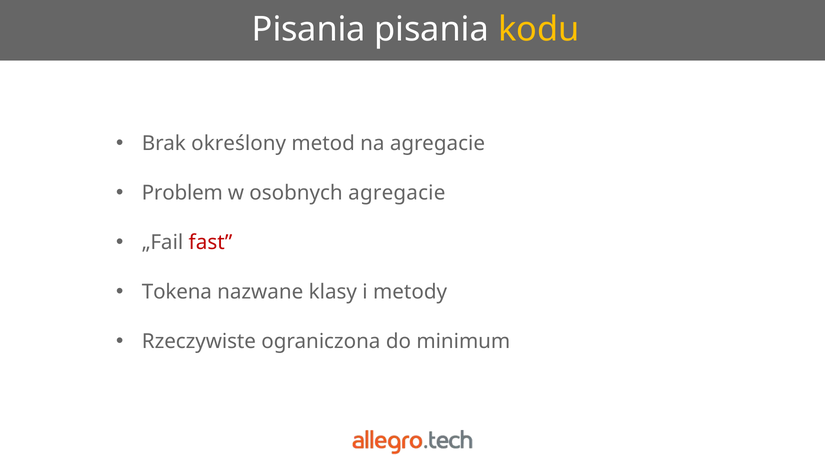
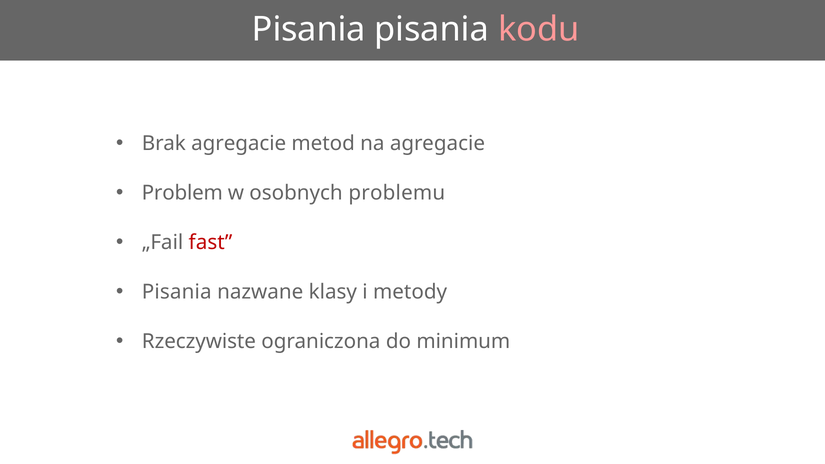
kodu colour: yellow -> pink
Brak określony: określony -> agregacie
osobnych agregacie: agregacie -> problemu
Tokena at (177, 292): Tokena -> Pisania
